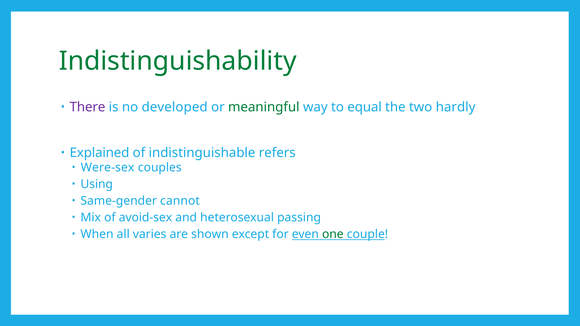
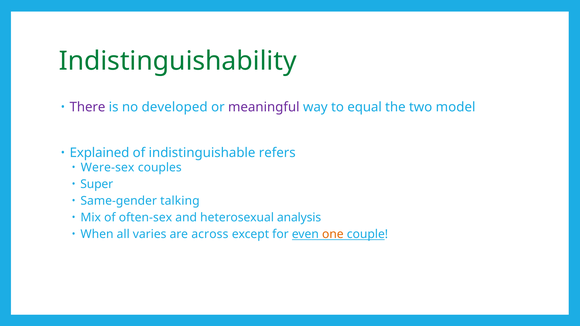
meaningful colour: green -> purple
hardly: hardly -> model
Using: Using -> Super
cannot: cannot -> talking
avoid-sex: avoid-sex -> often-sex
passing: passing -> analysis
shown: shown -> across
one colour: green -> orange
